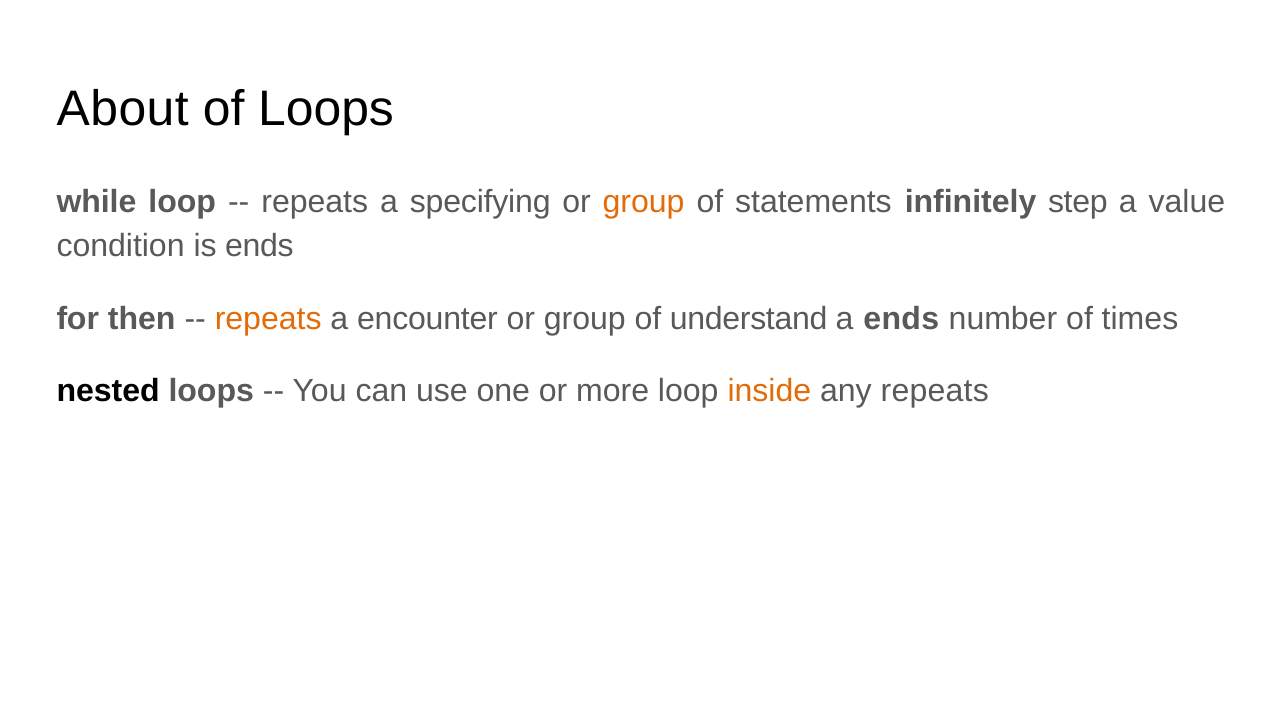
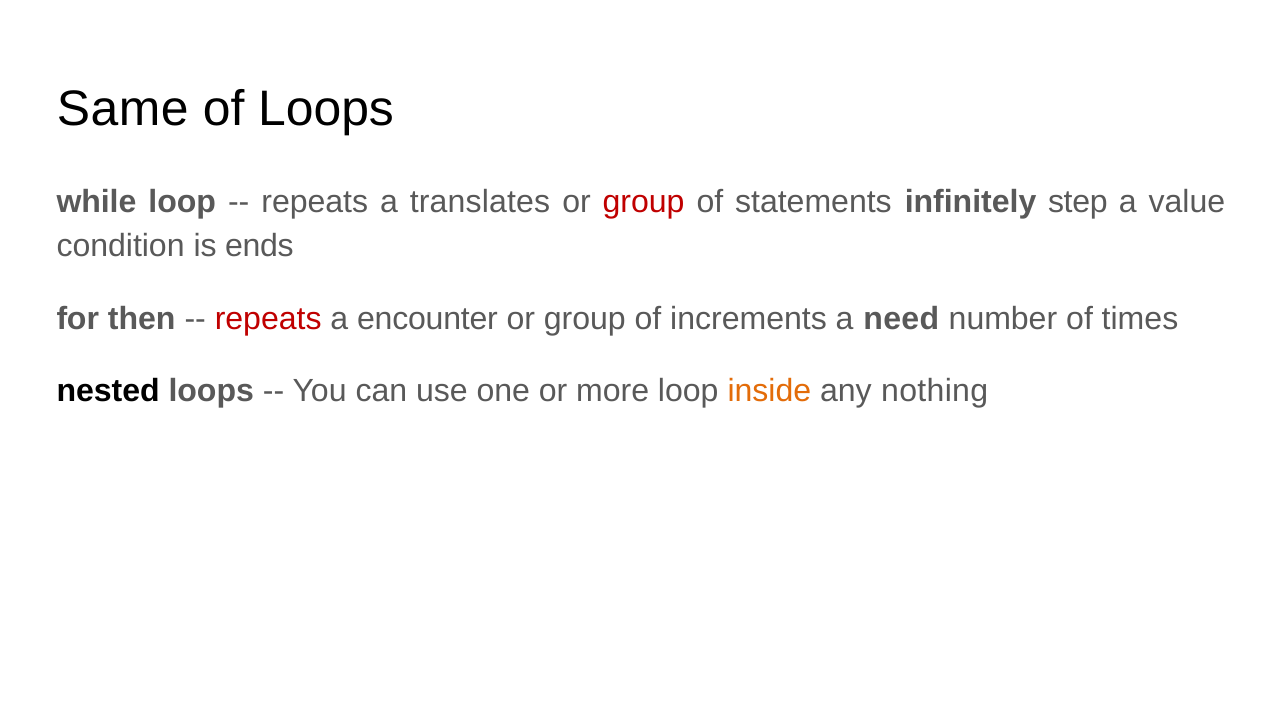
About: About -> Same
specifying: specifying -> translates
group at (644, 202) colour: orange -> red
repeats at (268, 319) colour: orange -> red
understand: understand -> increments
a ends: ends -> need
any repeats: repeats -> nothing
